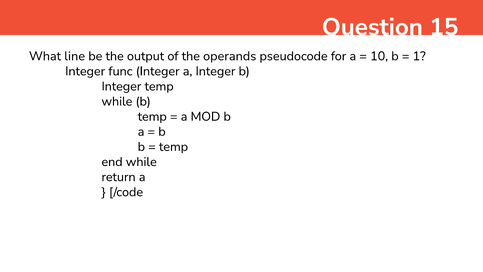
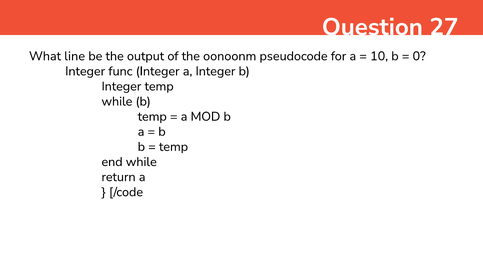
15: 15 -> 27
operands: operands -> oonoonm
1: 1 -> 0
